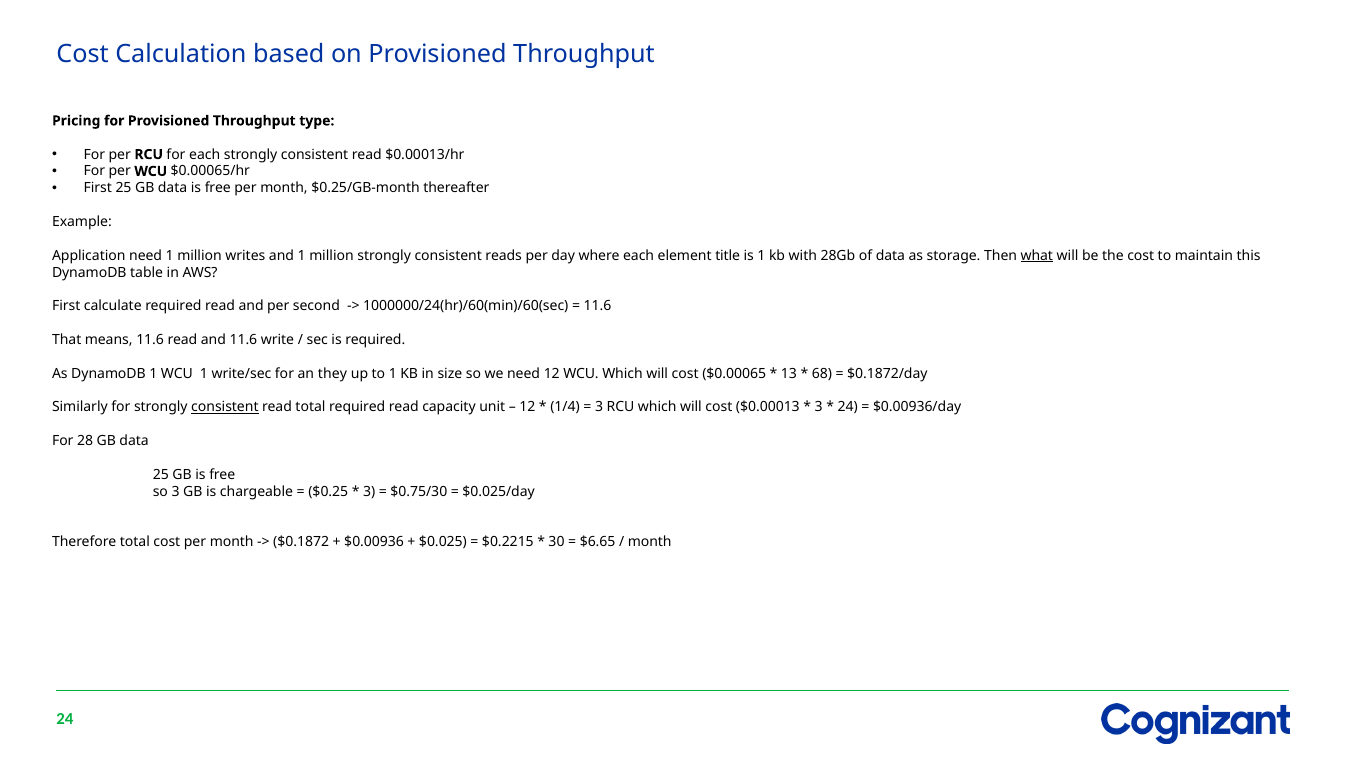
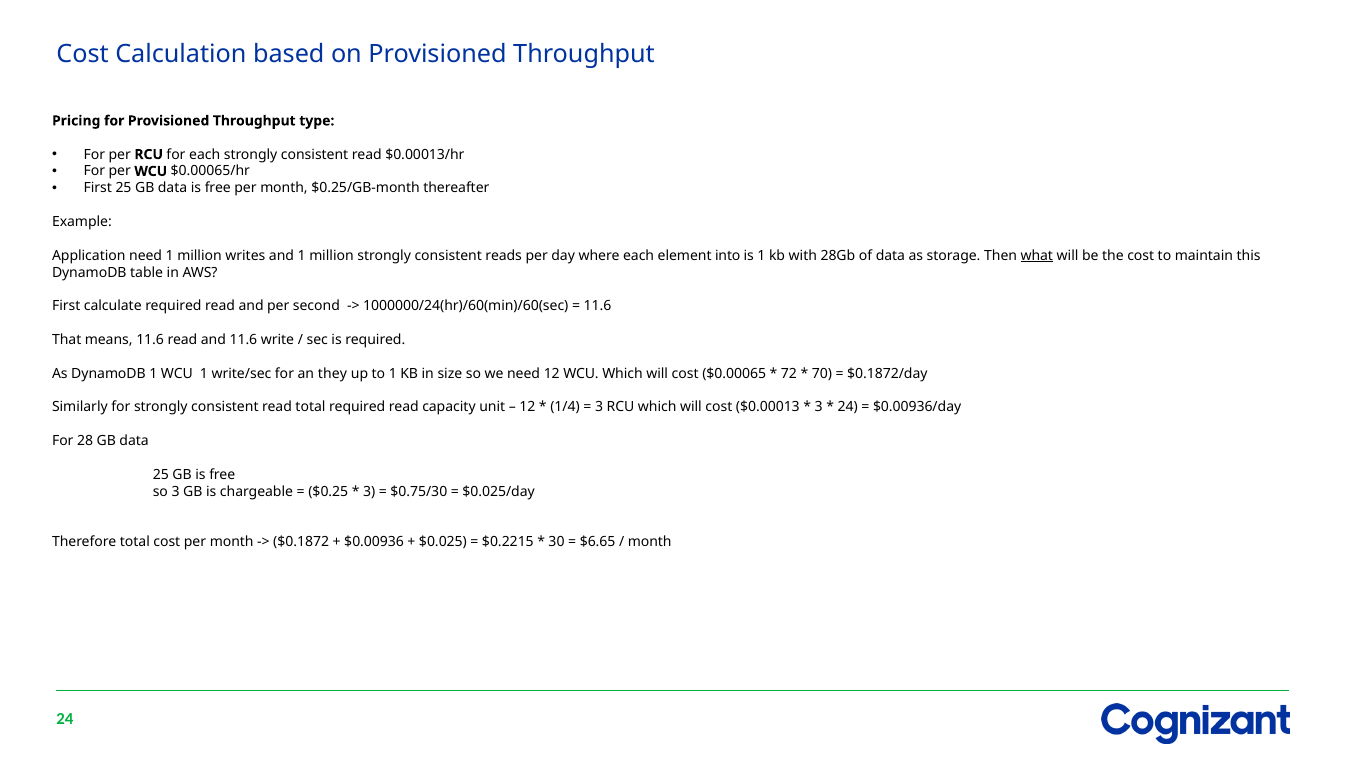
title: title -> into
13: 13 -> 72
68: 68 -> 70
consistent at (225, 407) underline: present -> none
